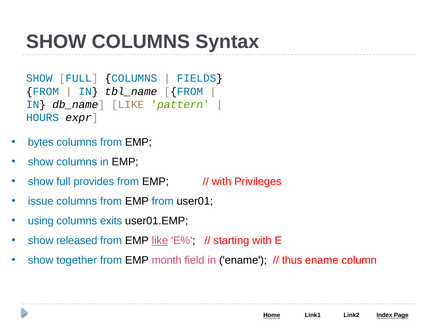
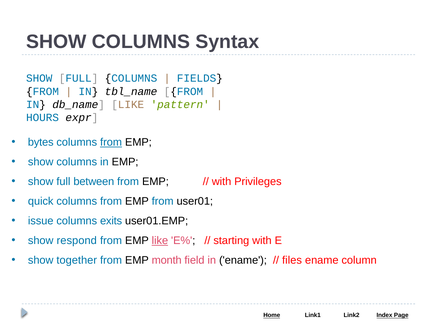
from at (111, 142) underline: none -> present
provides: provides -> between
issue: issue -> quick
using: using -> issue
released: released -> respond
thus: thus -> files
